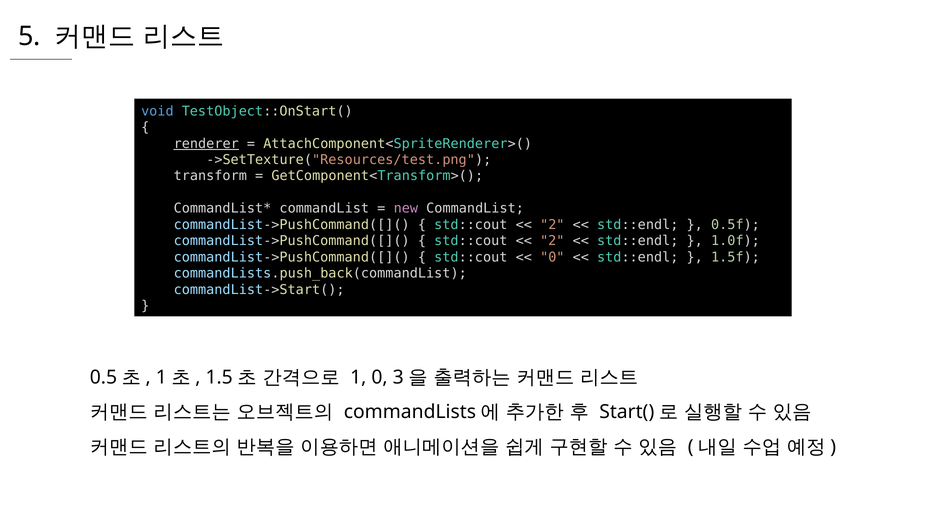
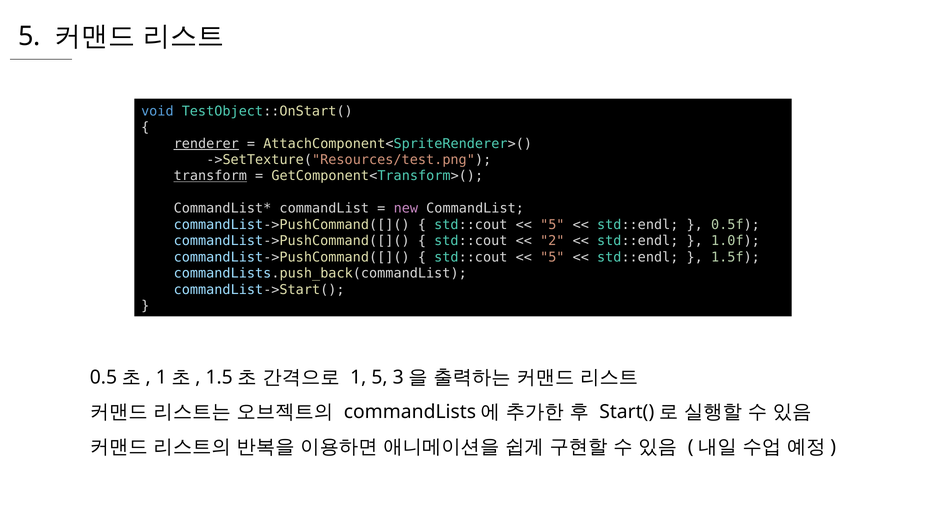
transform underline: none -> present
2 at (552, 225): 2 -> 5
0 at (552, 257): 0 -> 5
1 0: 0 -> 5
